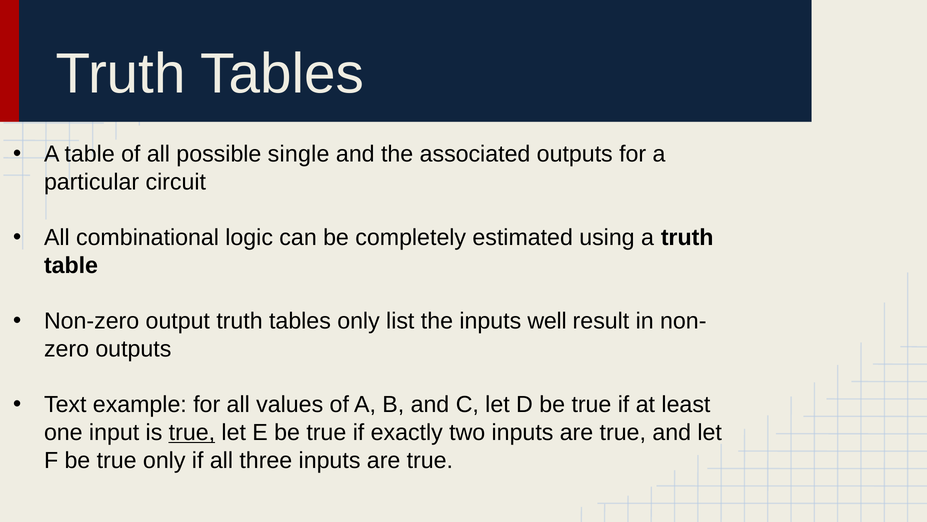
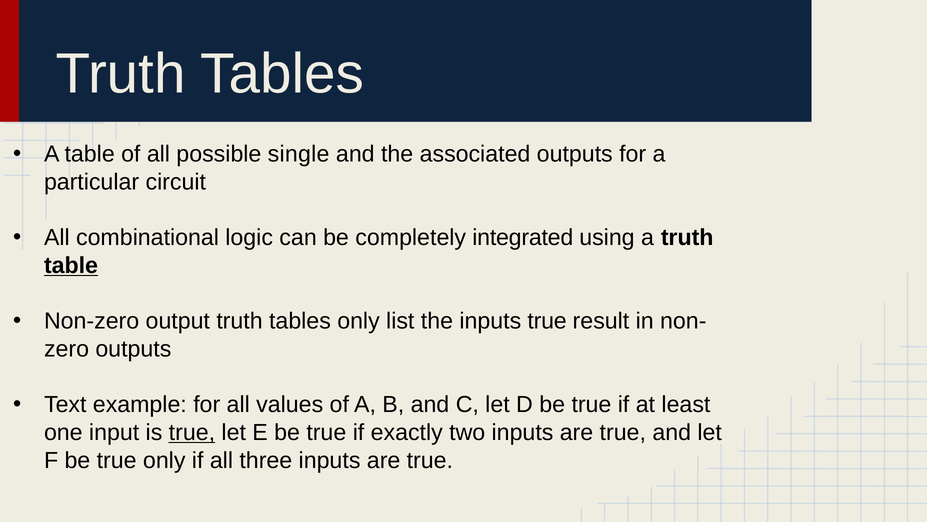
estimated: estimated -> integrated
table at (71, 265) underline: none -> present
inputs well: well -> true
